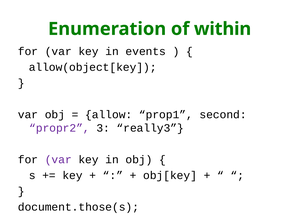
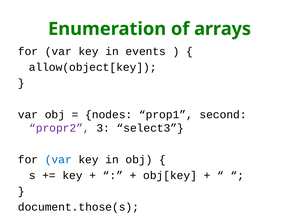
within: within -> arrays
allow: allow -> nodes
really3: really3 -> select3
var at (58, 160) colour: purple -> blue
